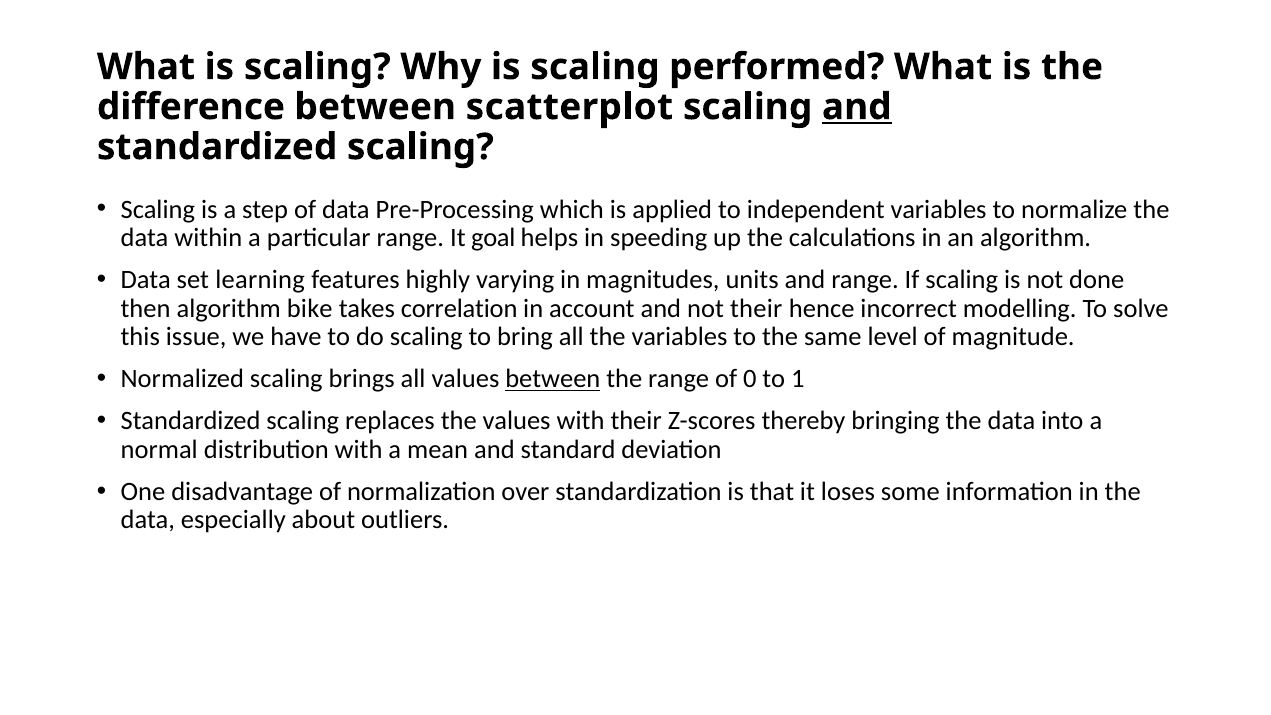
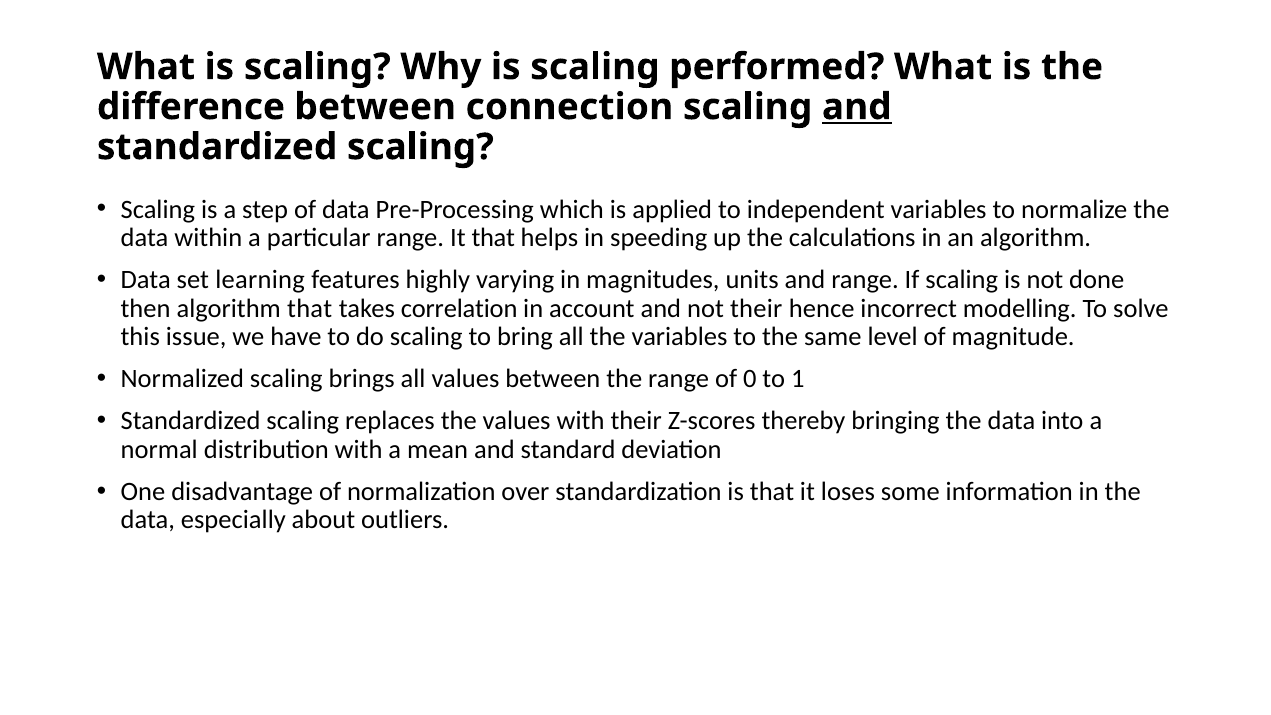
scatterplot: scatterplot -> connection
It goal: goal -> that
algorithm bike: bike -> that
between at (553, 379) underline: present -> none
